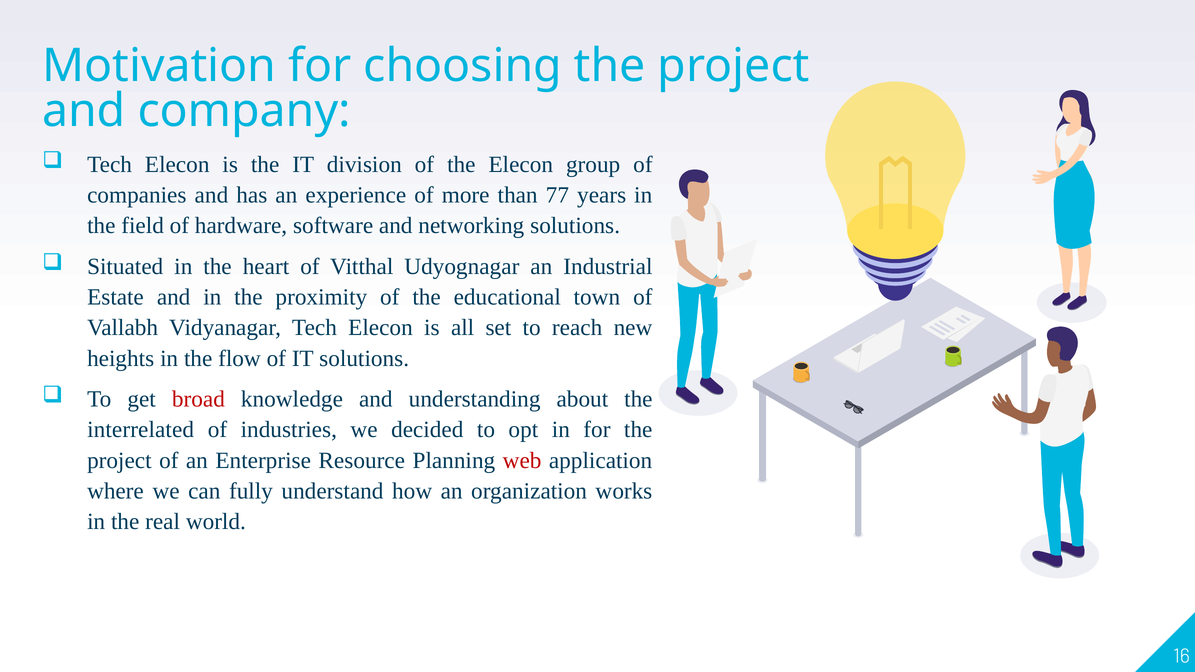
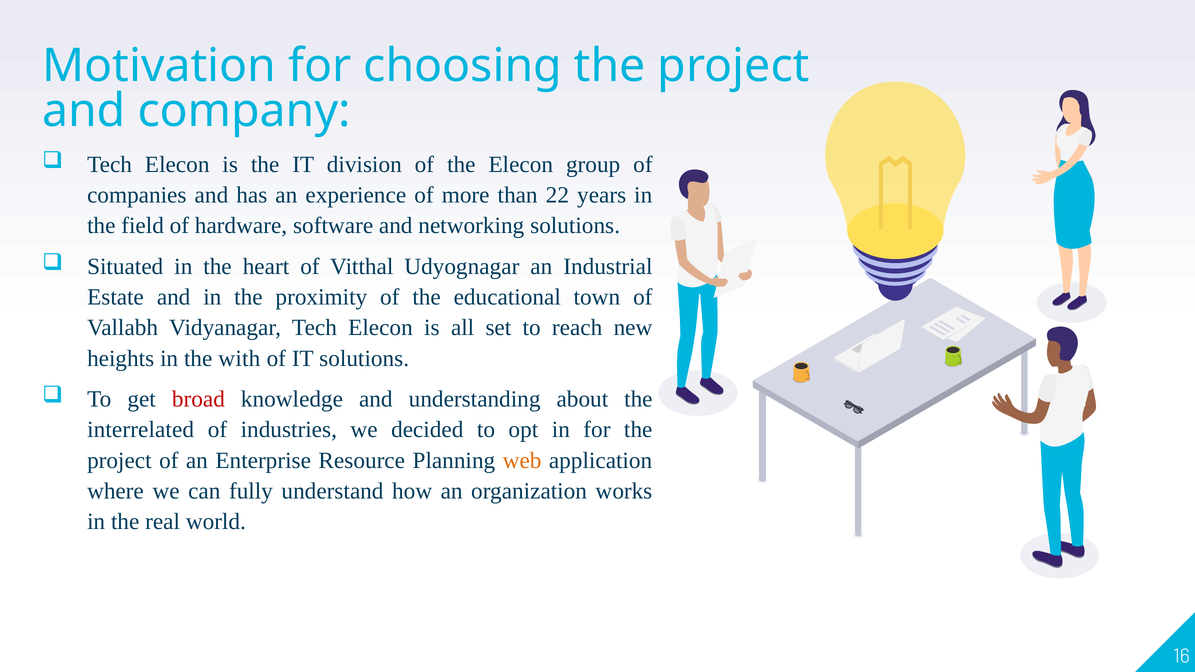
77: 77 -> 22
flow: flow -> with
web colour: red -> orange
